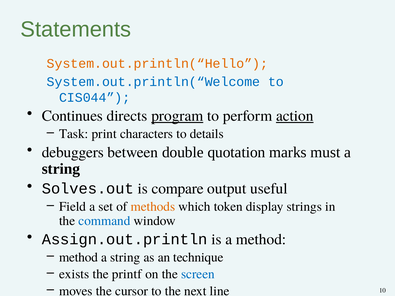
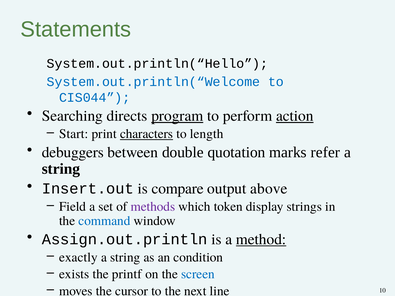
System.out.println(“Hello colour: orange -> black
Continues: Continues -> Searching
Task: Task -> Start
characters underline: none -> present
details: details -> length
must: must -> refer
Solves.out: Solves.out -> Insert.out
useful: useful -> above
methods colour: orange -> purple
method at (261, 239) underline: none -> present
method at (79, 258): method -> exactly
technique: technique -> condition
